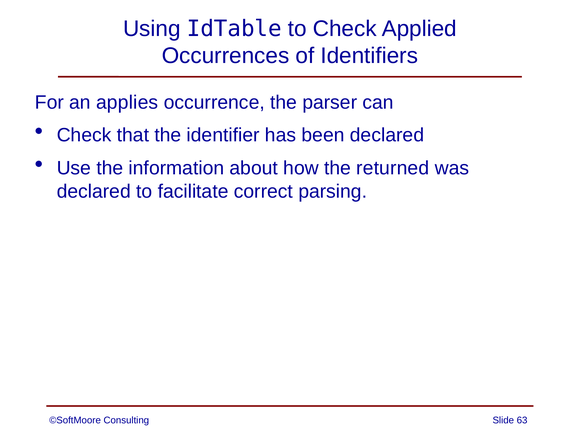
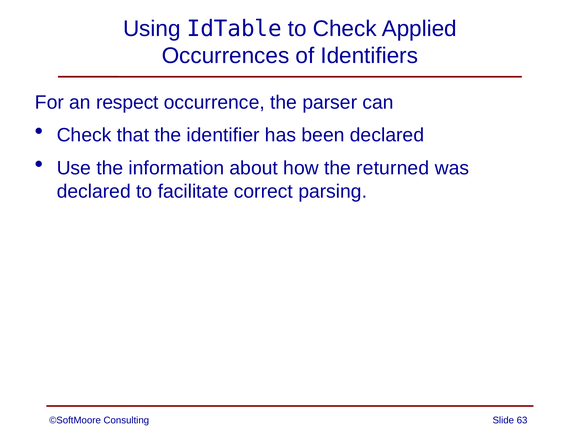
applies: applies -> respect
